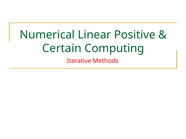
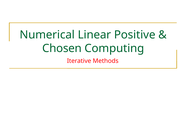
Certain: Certain -> Chosen
